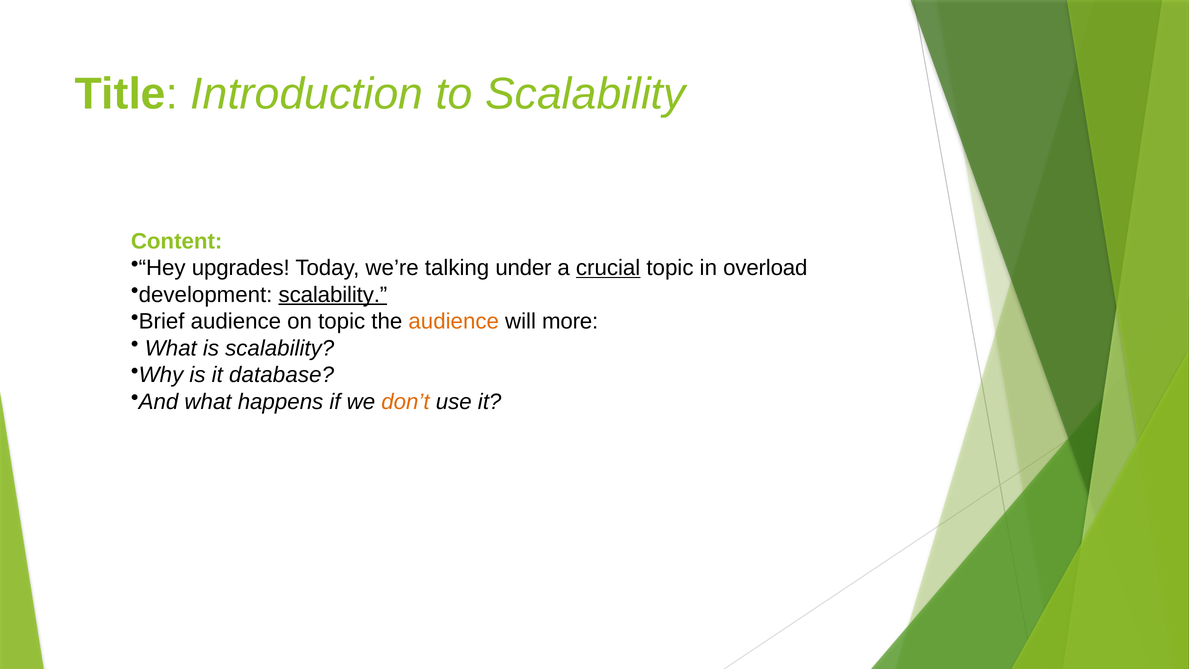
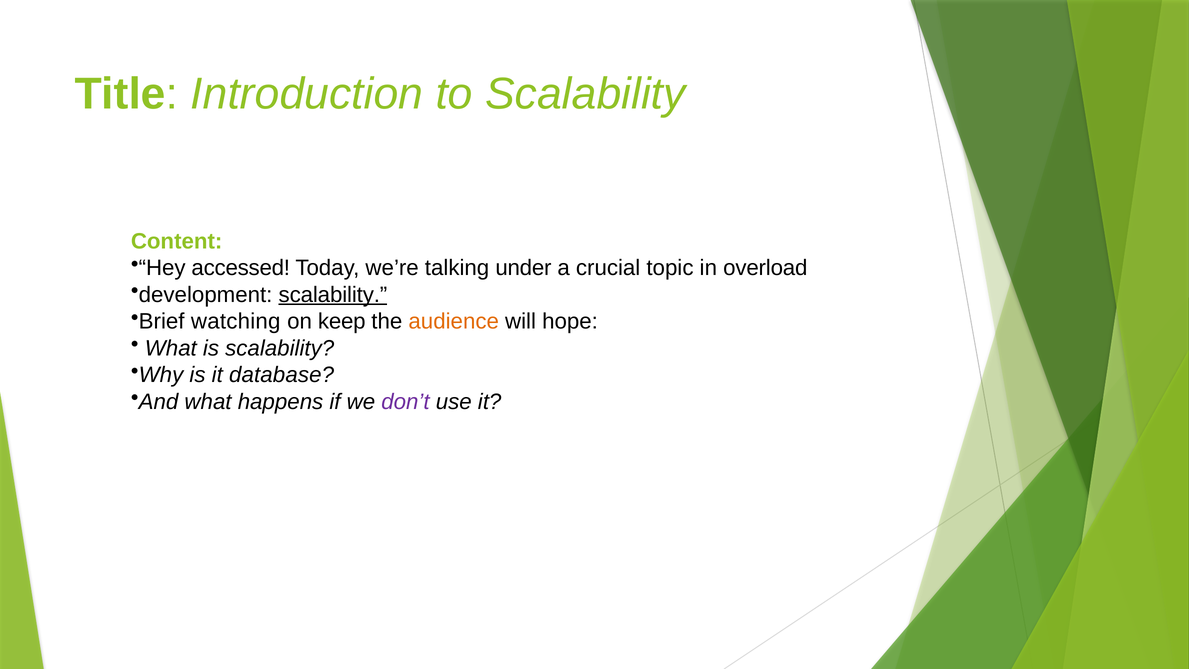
upgrades: upgrades -> accessed
crucial underline: present -> none
Brief audience: audience -> watching
on topic: topic -> keep
more: more -> hope
don’t colour: orange -> purple
